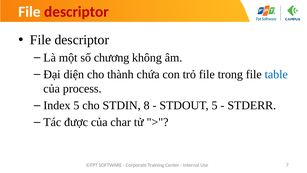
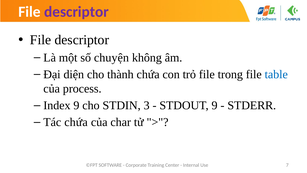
descriptor at (76, 12) colour: red -> purple
chương: chương -> chuyện
Index 5: 5 -> 9
8: 8 -> 3
STDOUT 5: 5 -> 9
Tác được: được -> chứa
